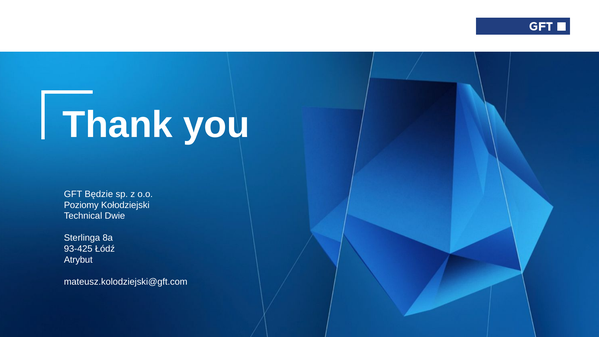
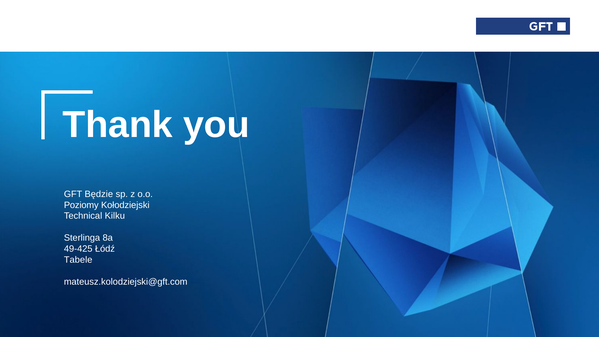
Dwie: Dwie -> Kilku
93-425: 93-425 -> 49-425
Atrybut: Atrybut -> Tabele
